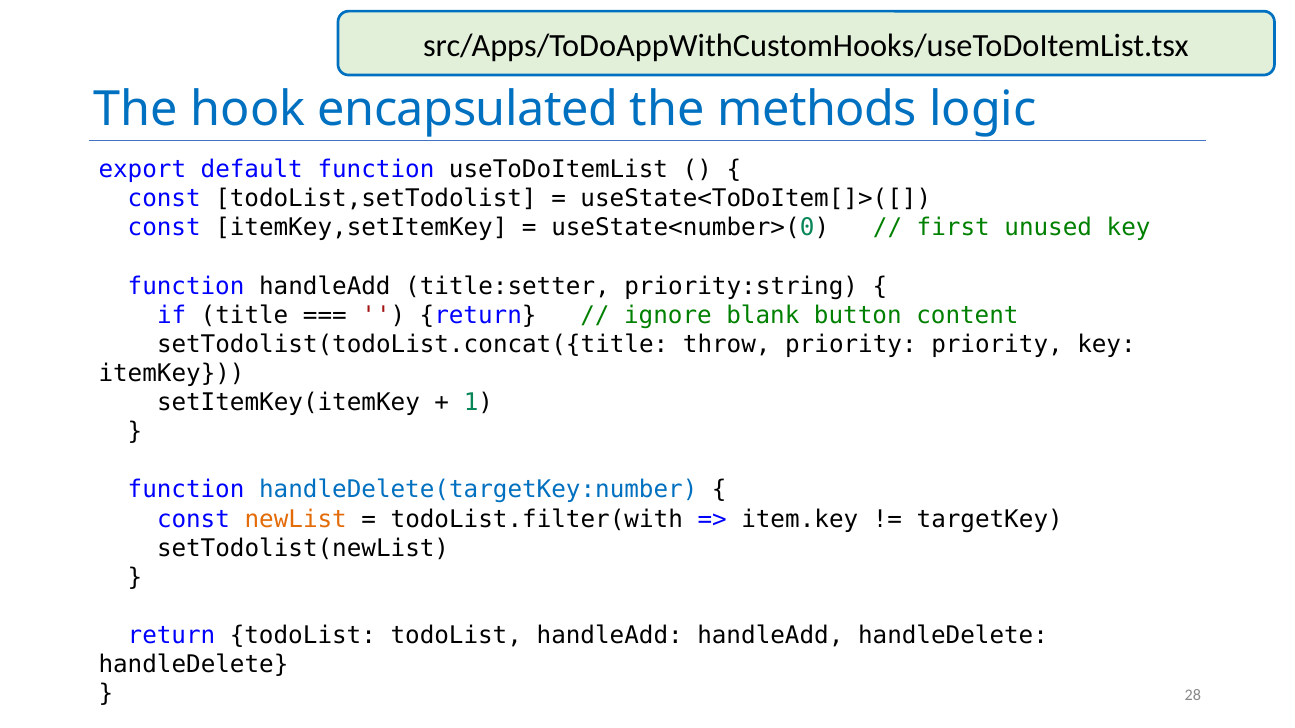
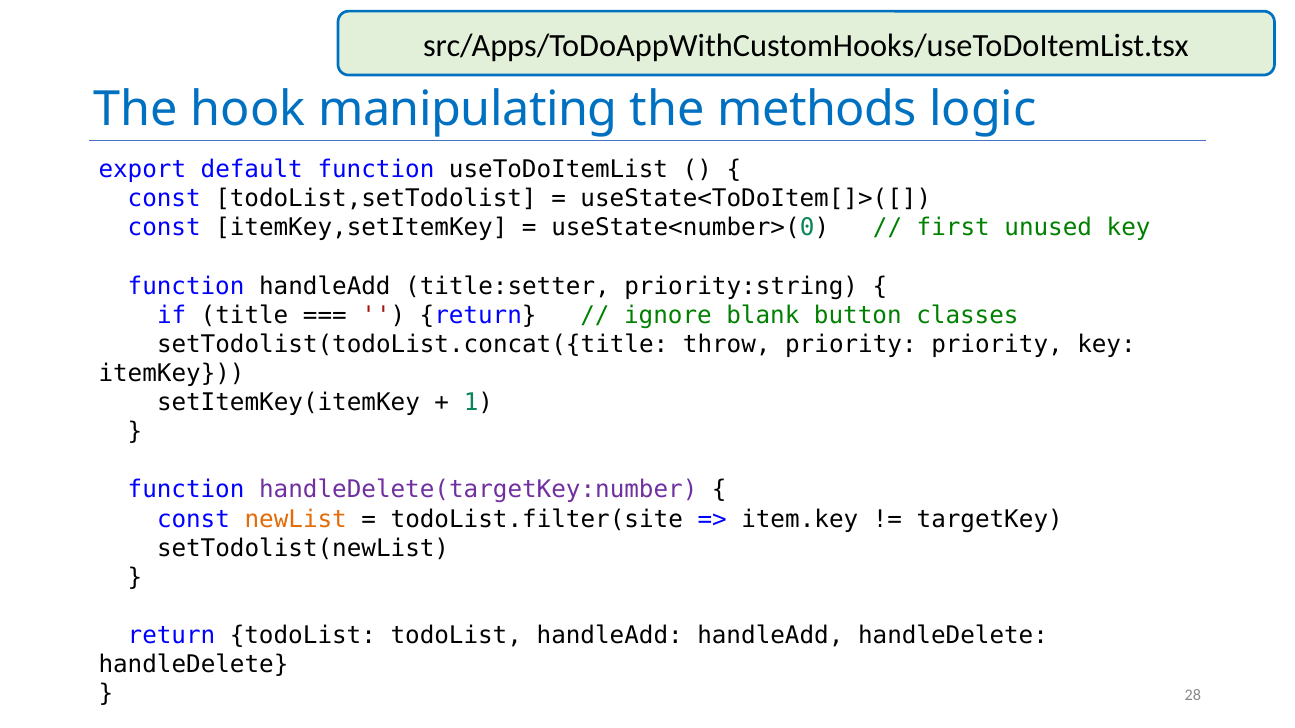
encapsulated: encapsulated -> manipulating
content: content -> classes
handleDelete(targetKey:number colour: blue -> purple
todoList.filter(with: todoList.filter(with -> todoList.filter(site
